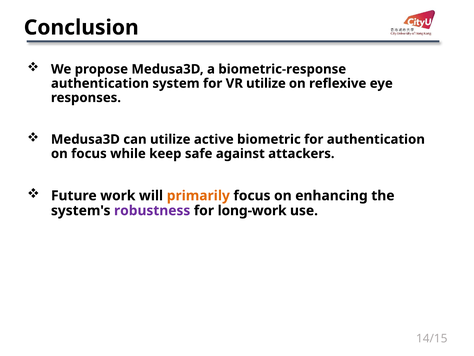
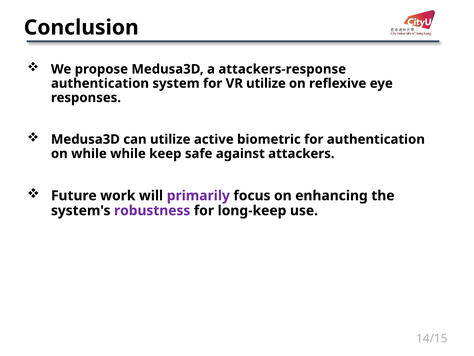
biometric-response: biometric-response -> attackers-response
on focus: focus -> while
primarily colour: orange -> purple
long-work: long-work -> long-keep
